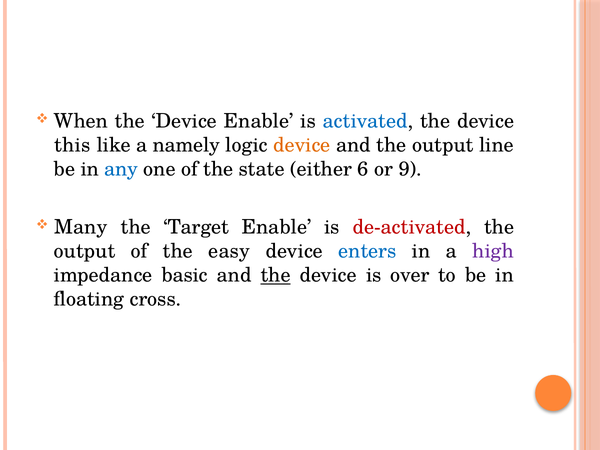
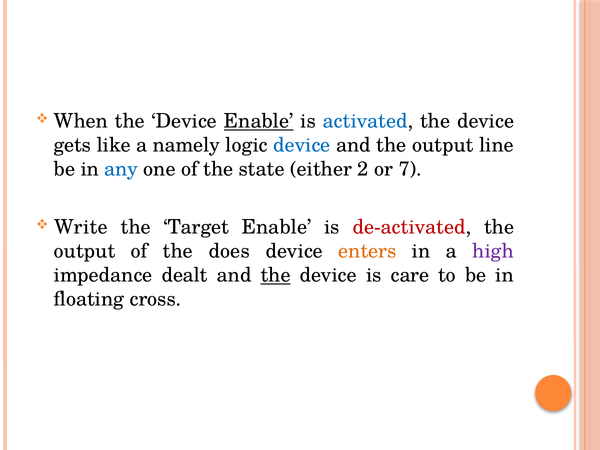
Enable at (259, 121) underline: none -> present
this: this -> gets
device at (302, 145) colour: orange -> blue
6: 6 -> 2
9: 9 -> 7
Many: Many -> Write
easy: easy -> does
enters colour: blue -> orange
basic: basic -> dealt
over: over -> care
